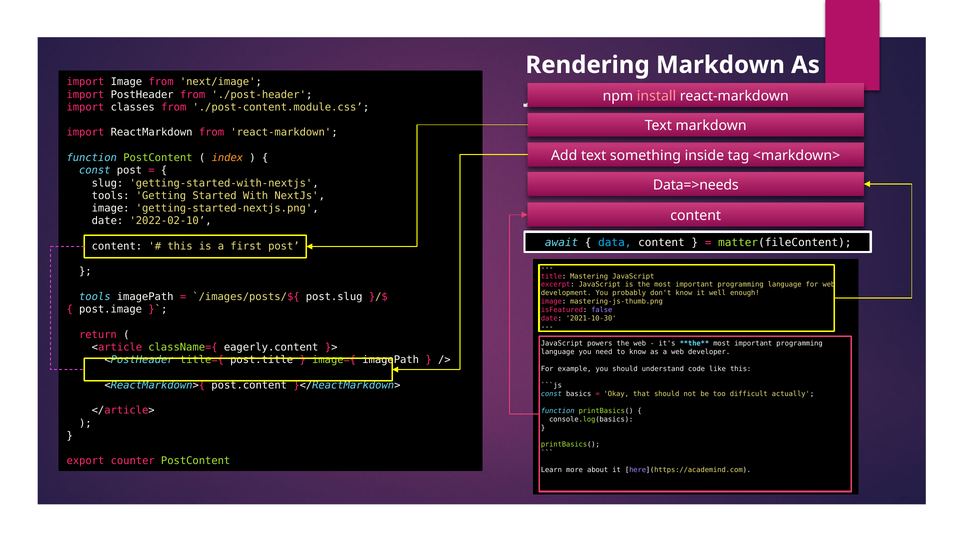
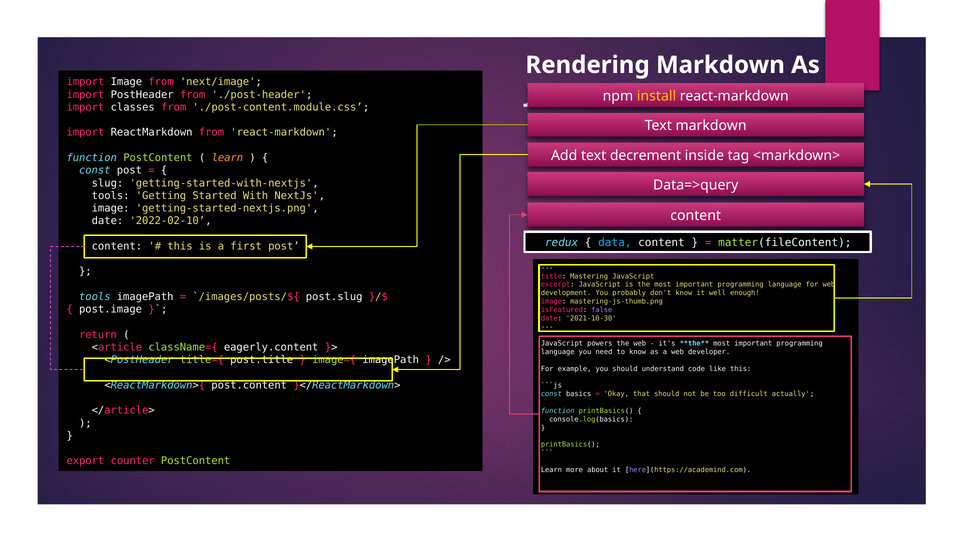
install colour: pink -> yellow
something: something -> decrement
index at (227, 158): index -> learn
Data=>needs: Data=>needs -> Data=>query
await: await -> redux
